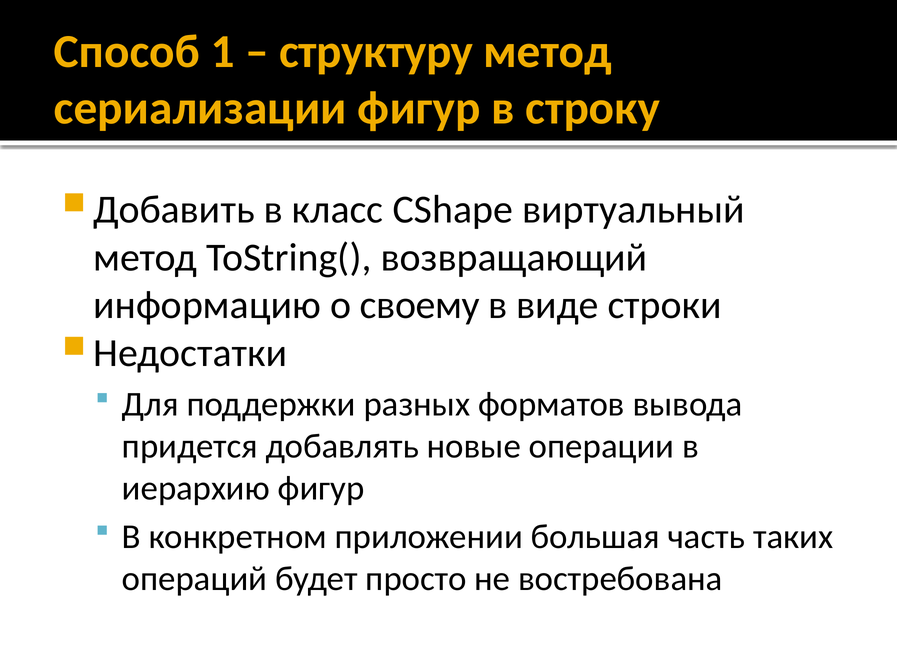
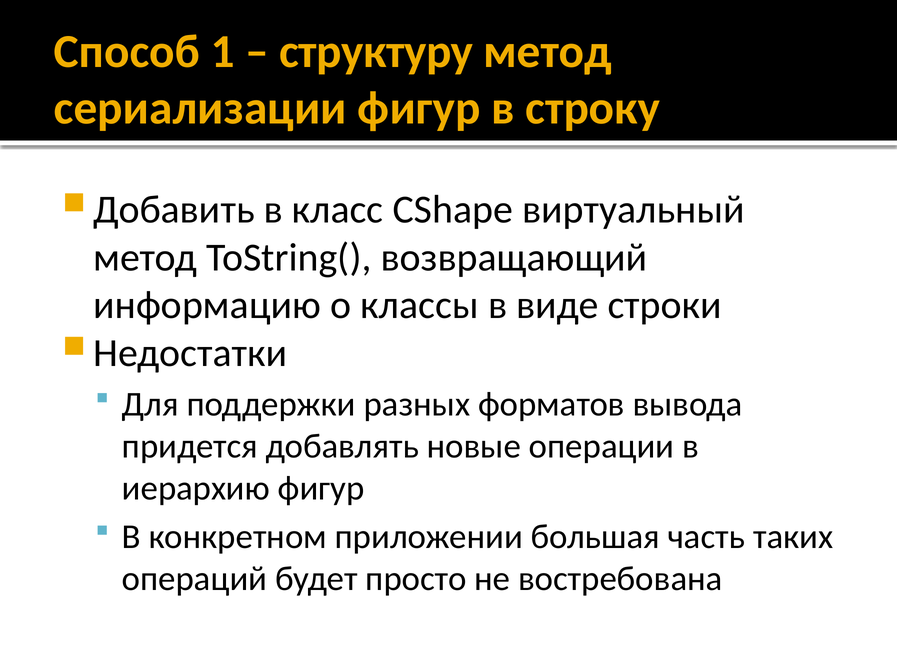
своему: своему -> классы
